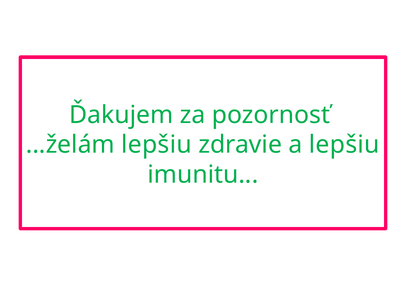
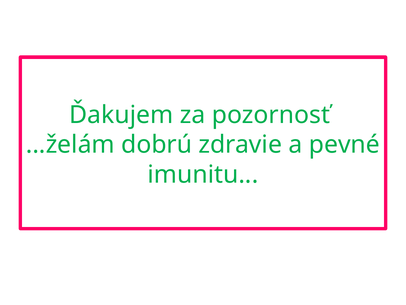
...želám lepšiu: lepšiu -> dobrú
a lepšiu: lepšiu -> pevné
